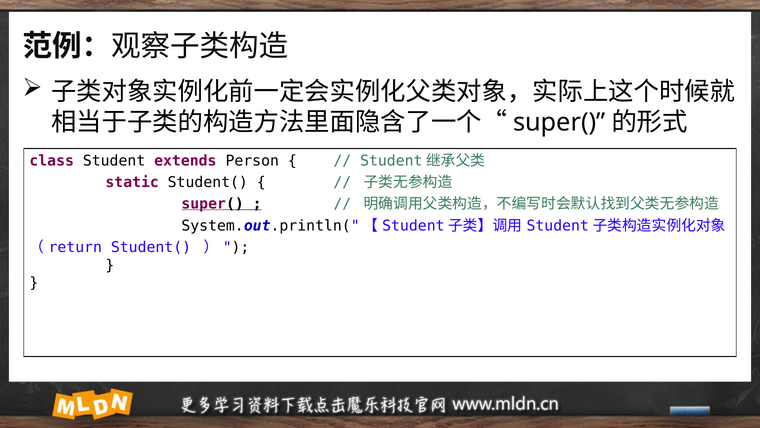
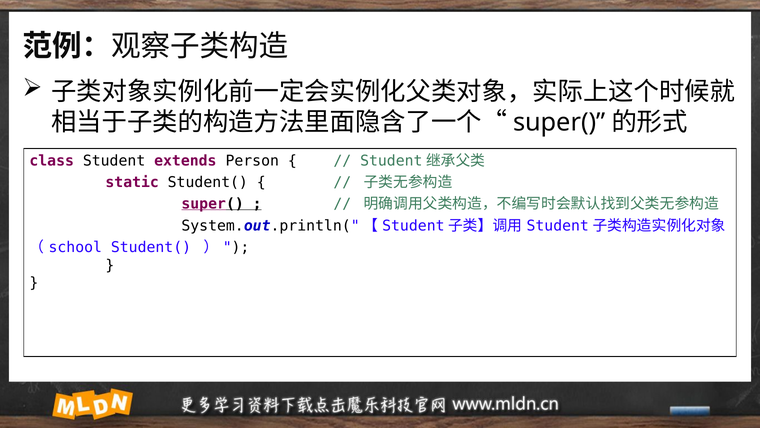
return: return -> school
